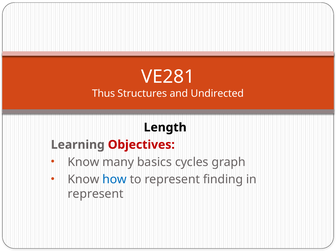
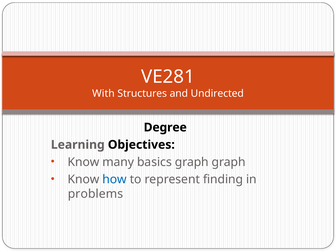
Thus: Thus -> With
Length: Length -> Degree
Objectives colour: red -> black
basics cycles: cycles -> graph
represent at (96, 194): represent -> problems
